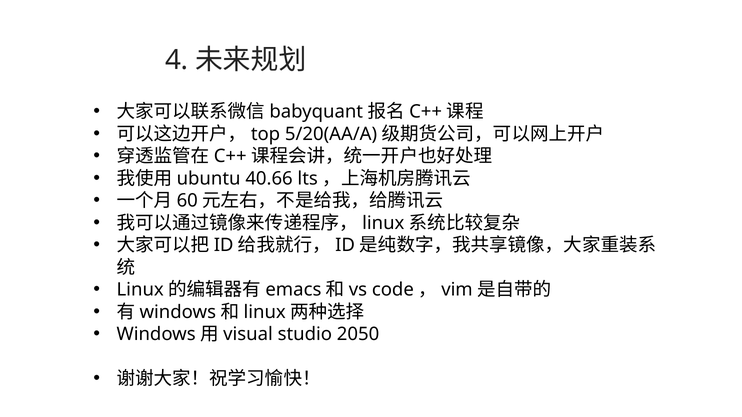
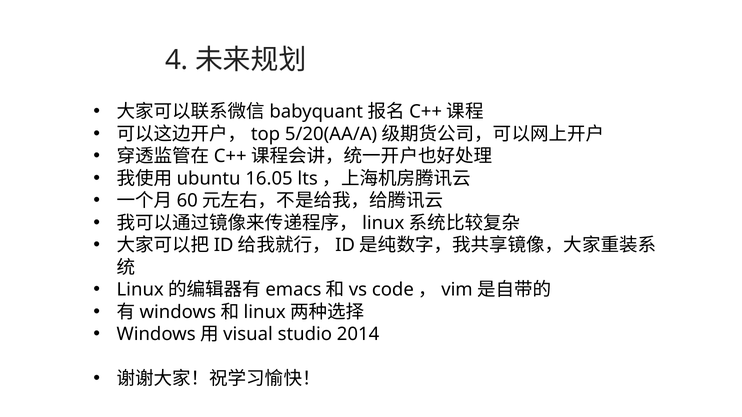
40.66: 40.66 -> 16.05
2050: 2050 -> 2014
